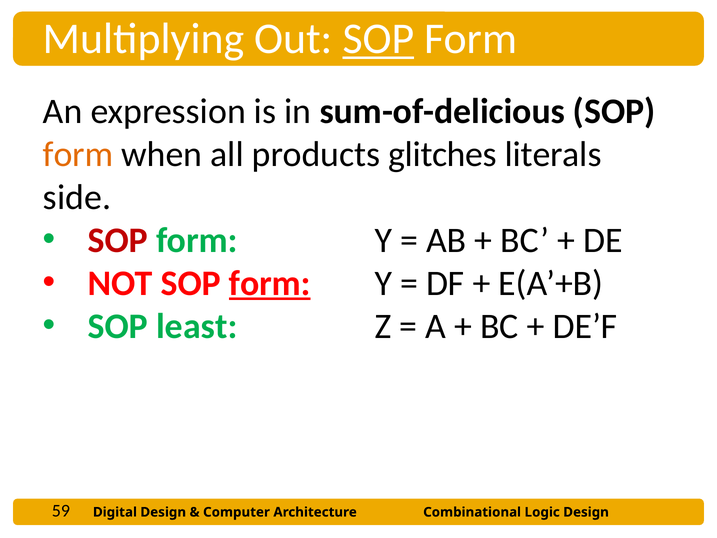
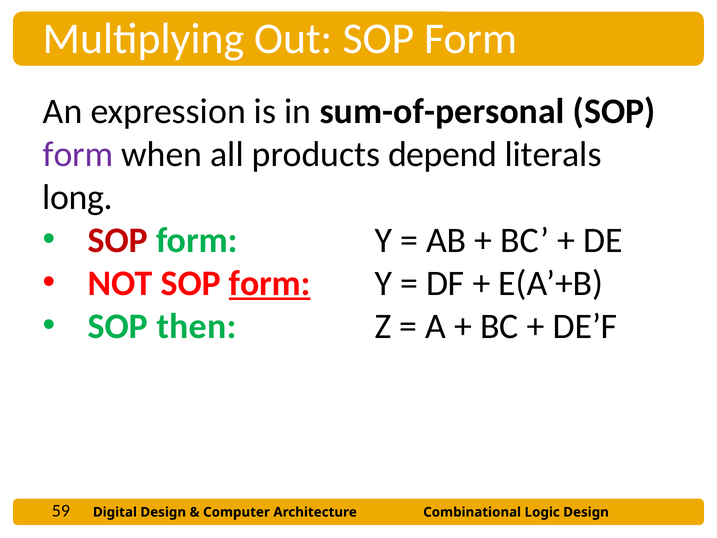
SOP at (378, 39) underline: present -> none
sum-of-delicious: sum-of-delicious -> sum-of-personal
form at (78, 154) colour: orange -> purple
glitches: glitches -> depend
side: side -> long
least: least -> then
